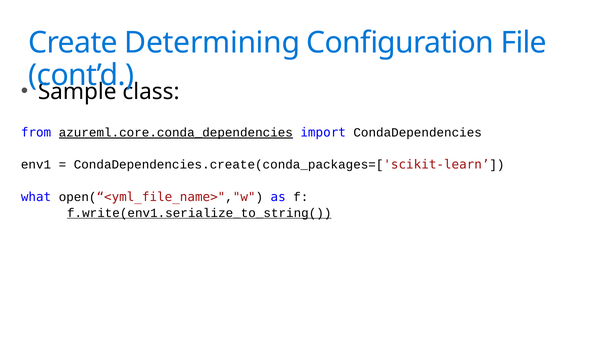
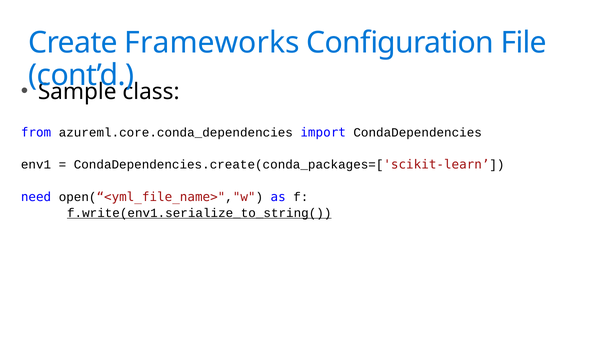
Determining: Determining -> Frameworks
azureml.core.conda_dependencies underline: present -> none
what: what -> need
